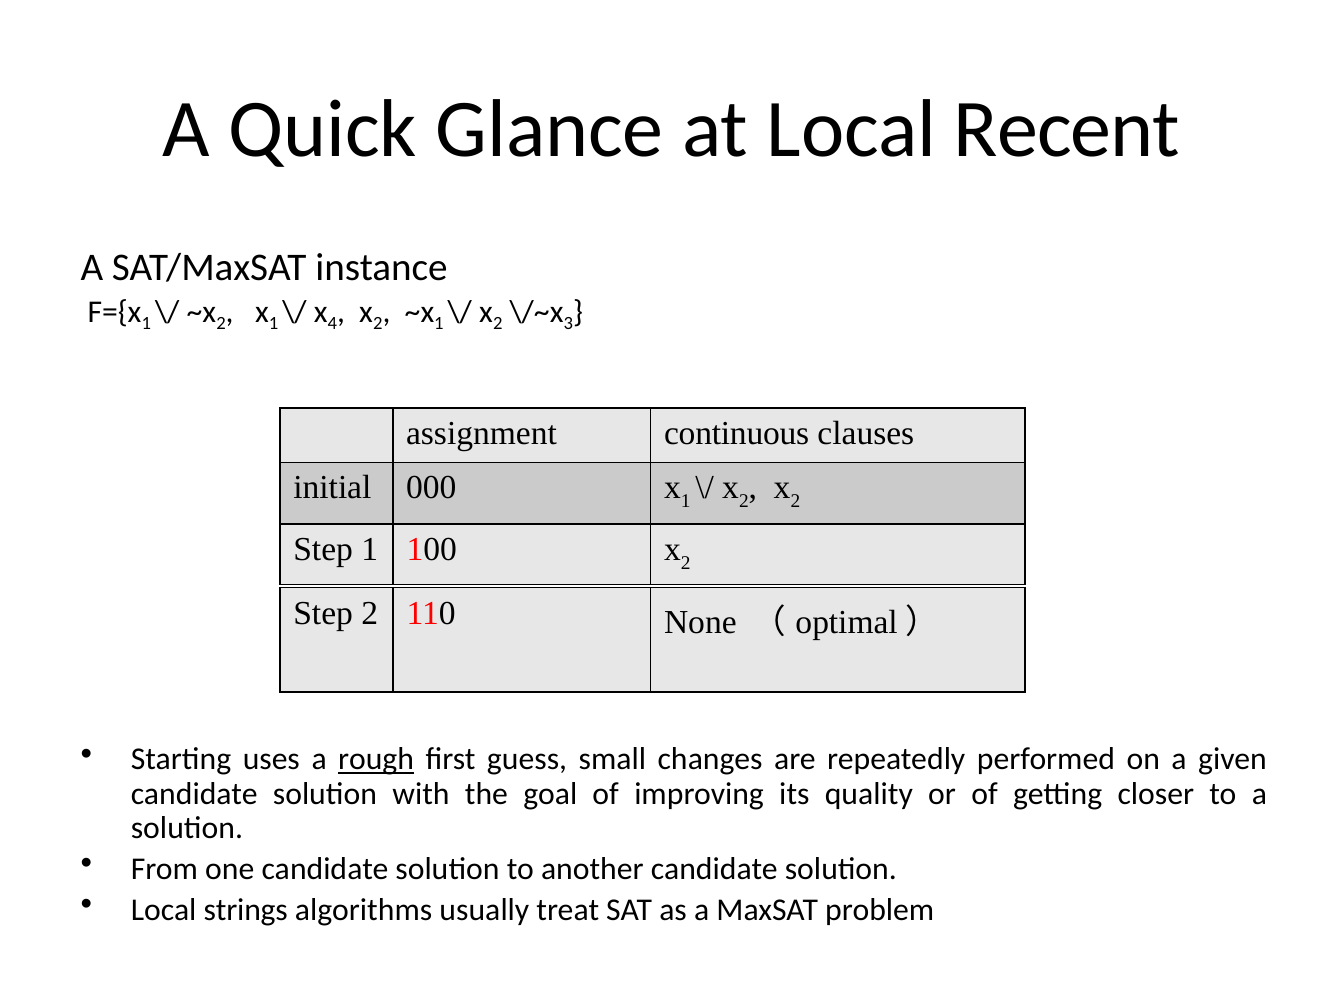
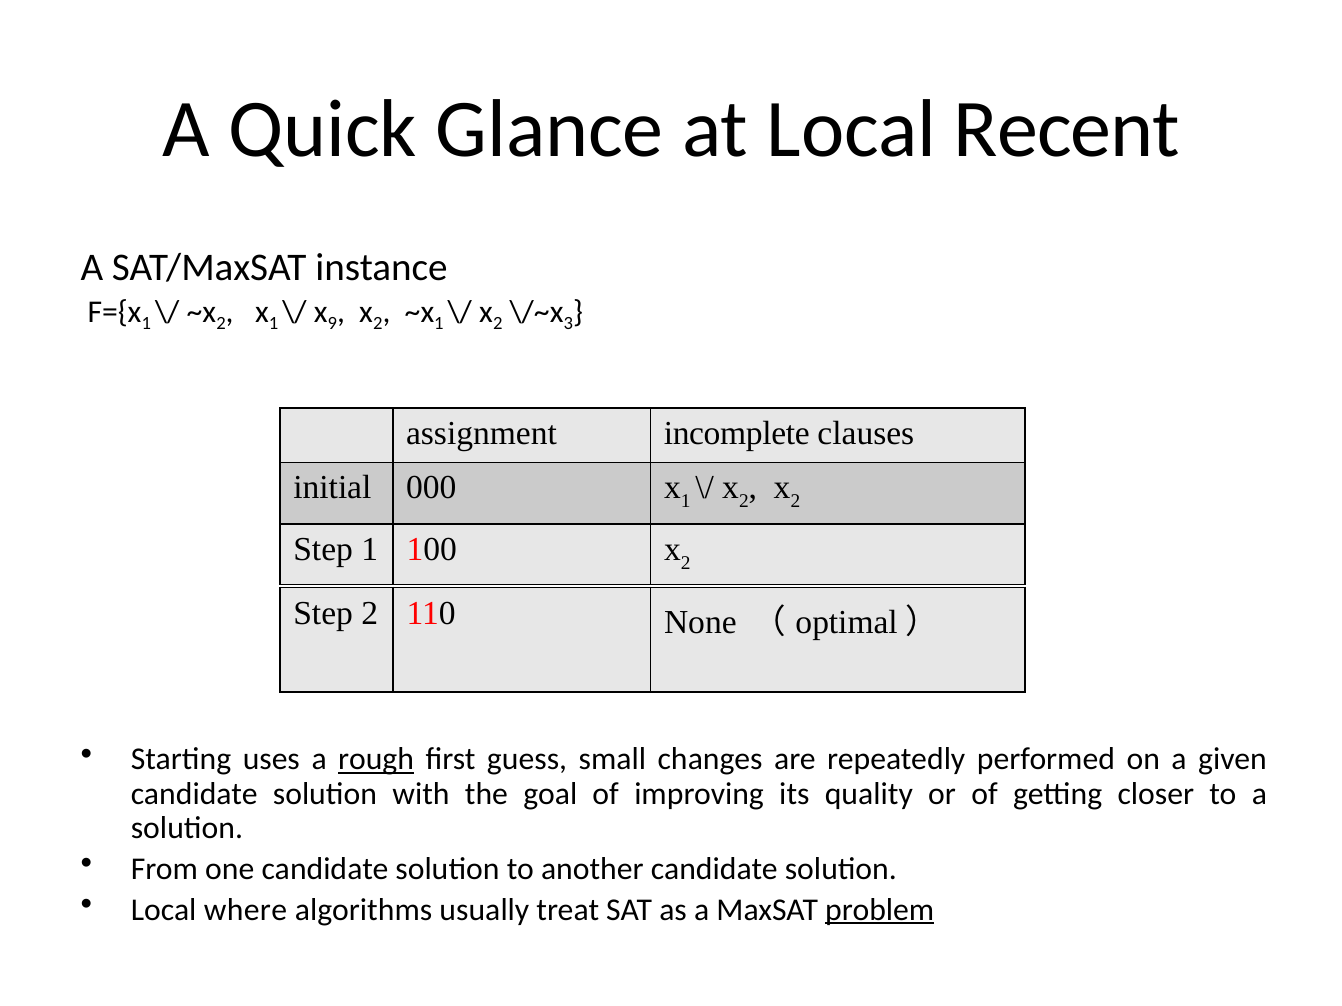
4: 4 -> 9
continuous: continuous -> incomplete
strings: strings -> where
problem underline: none -> present
